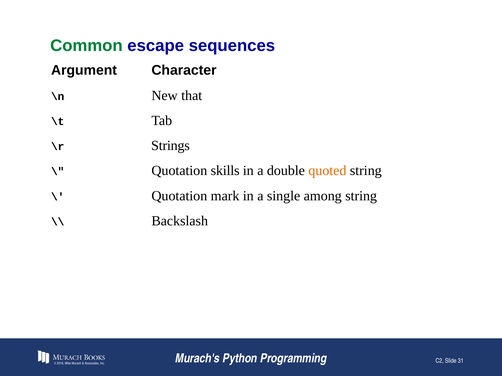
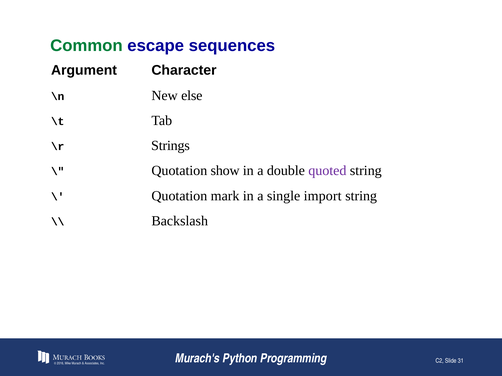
that: that -> else
skills: skills -> show
quoted colour: orange -> purple
among: among -> import
